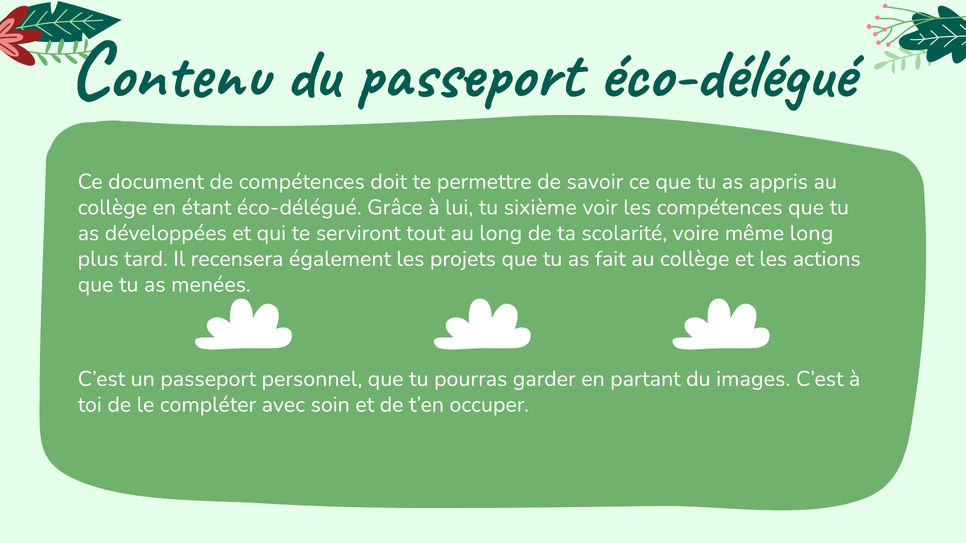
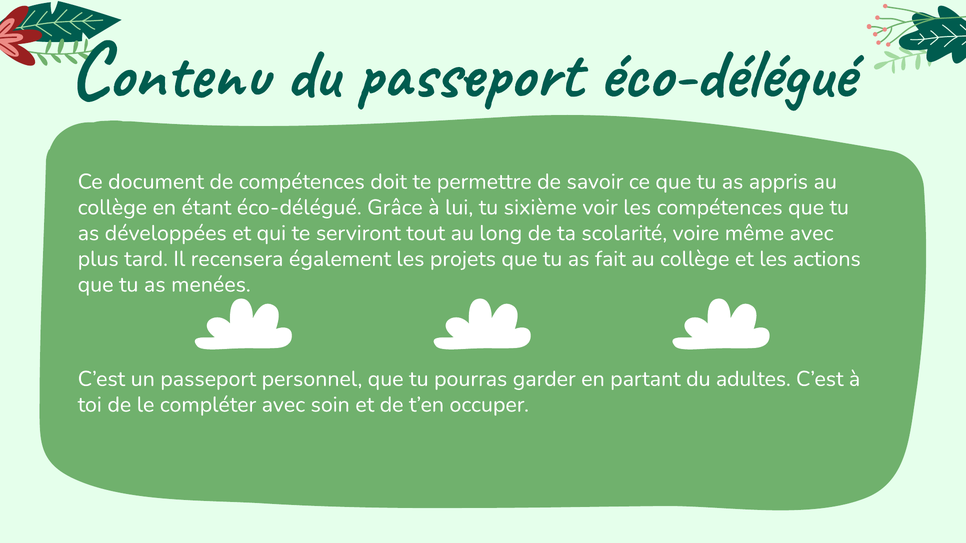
même long: long -> avec
images: images -> adultes
